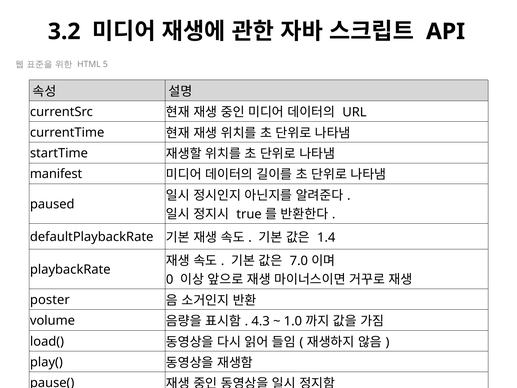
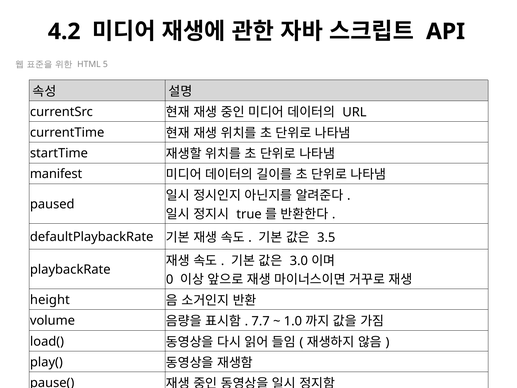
3.2: 3.2 -> 4.2
1.4: 1.4 -> 3.5
7.0: 7.0 -> 3.0
poster: poster -> height
4.3: 4.3 -> 7.7
